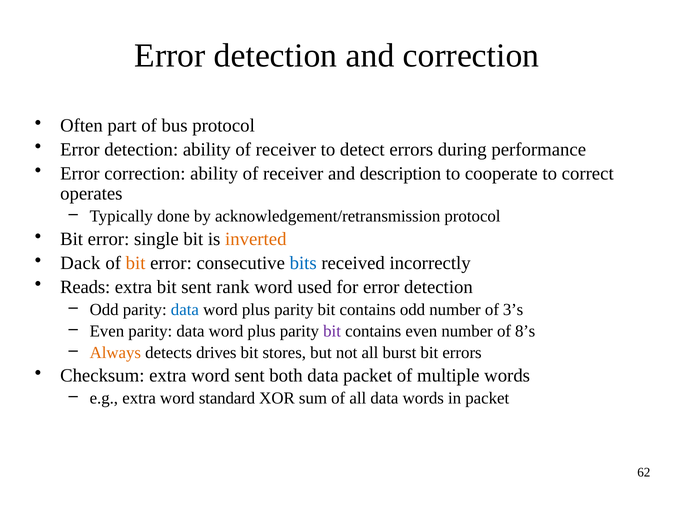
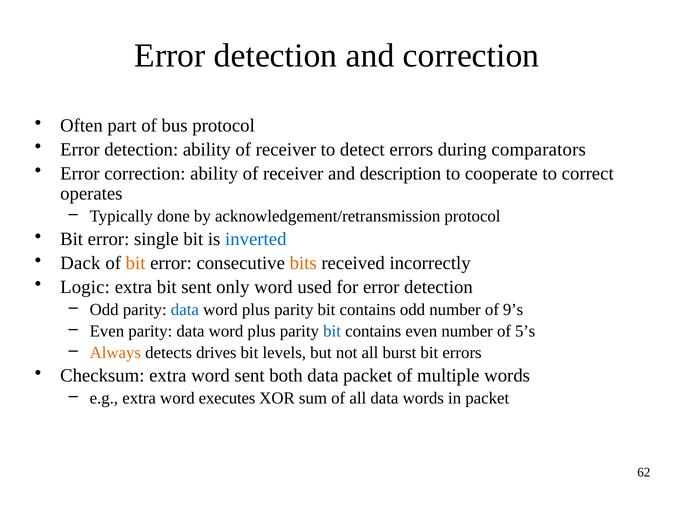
performance: performance -> comparators
inverted colour: orange -> blue
bits colour: blue -> orange
Reads: Reads -> Logic
rank: rank -> only
3’s: 3’s -> 9’s
bit at (332, 331) colour: purple -> blue
8’s: 8’s -> 5’s
stores: stores -> levels
standard: standard -> executes
